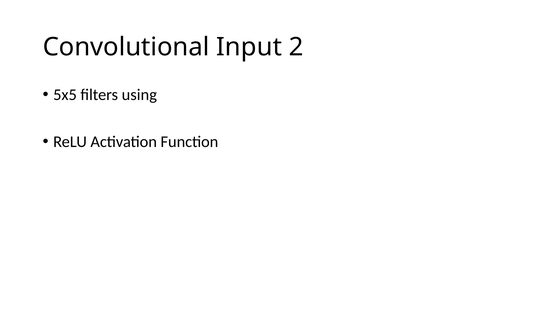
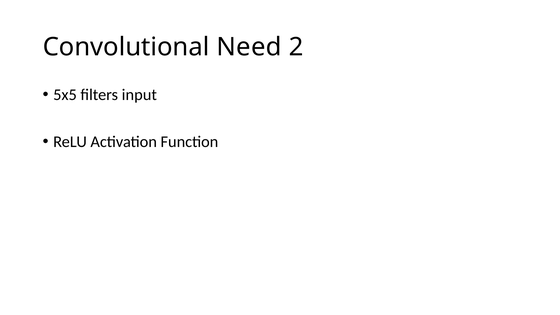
Input: Input -> Need
using: using -> input
